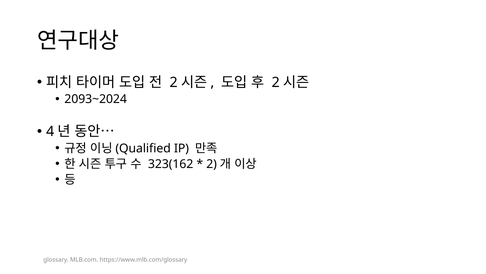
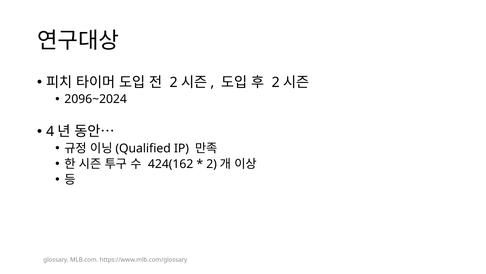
2093~2024: 2093~2024 -> 2096~2024
323(162: 323(162 -> 424(162
